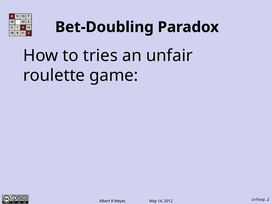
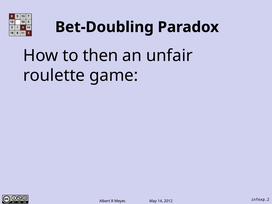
tries: tries -> then
